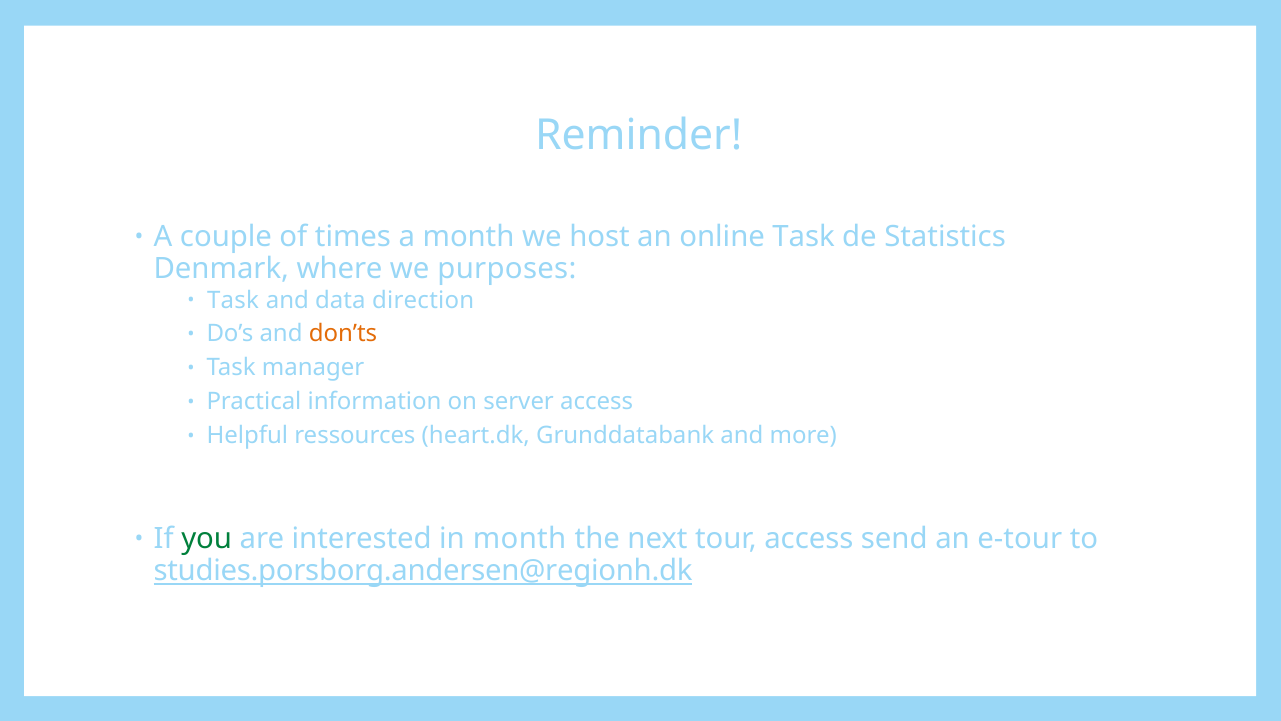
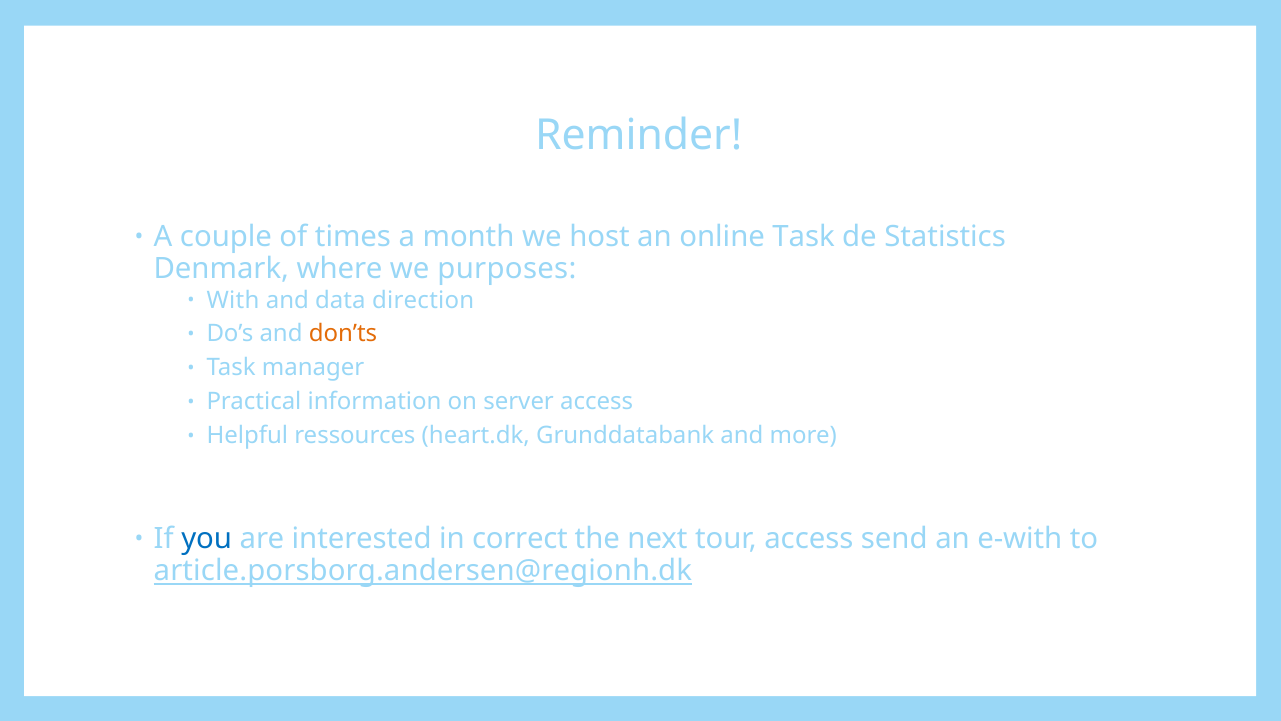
Task at (233, 300): Task -> With
you colour: green -> blue
in month: month -> correct
e-tour: e-tour -> e-with
studies.porsborg.andersen@regionh.dk: studies.porsborg.andersen@regionh.dk -> article.porsborg.andersen@regionh.dk
